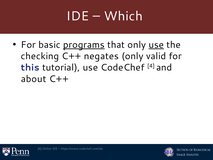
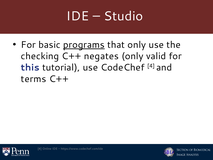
Which: Which -> Studio
use at (156, 45) underline: present -> none
about: about -> terms
